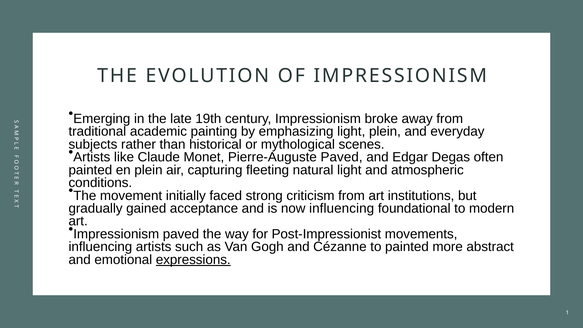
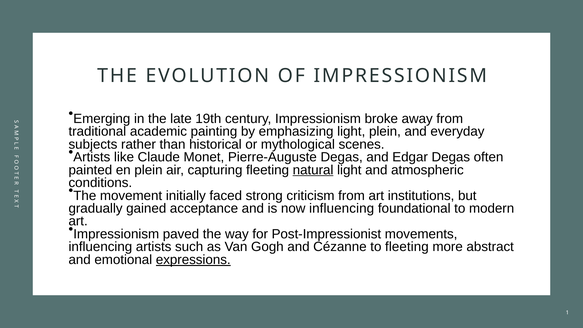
Pierre-Auguste Paved: Paved -> Degas
natural underline: none -> present
to painted: painted -> fleeting
